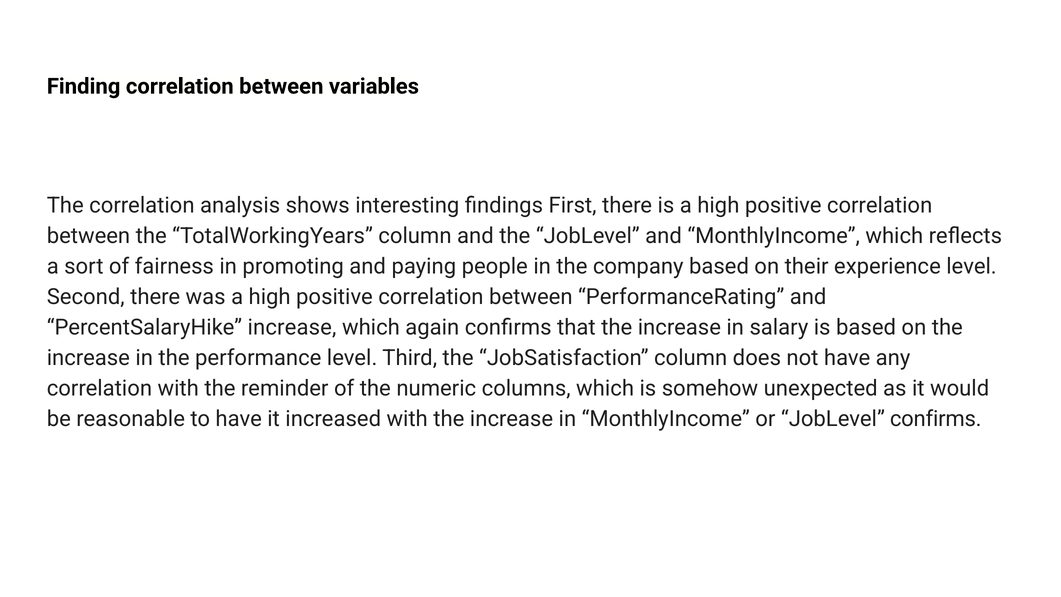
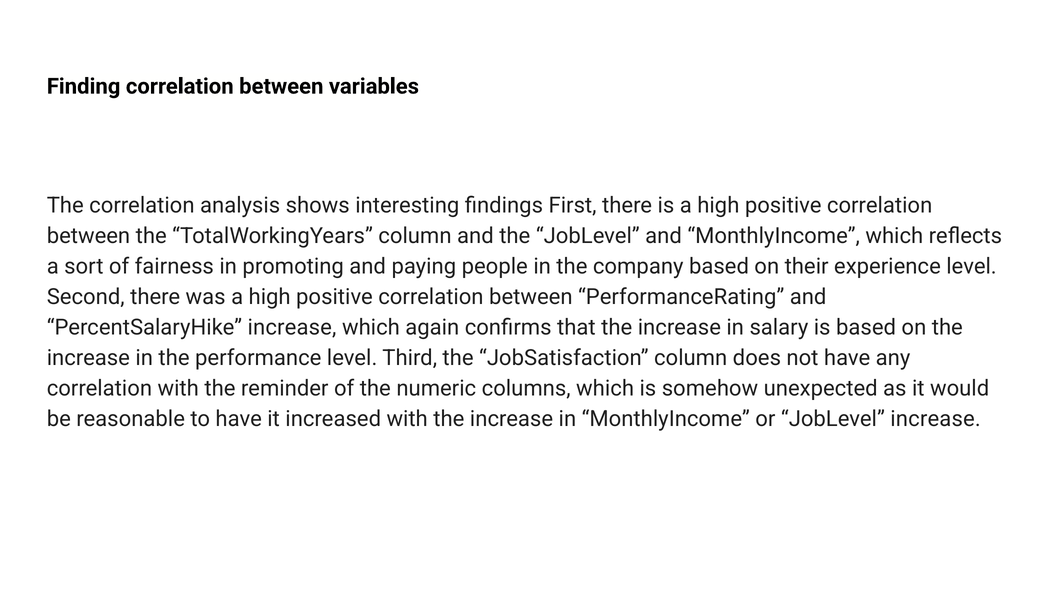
JobLevel confirms: confirms -> increase
